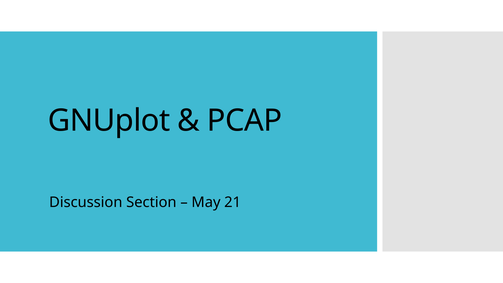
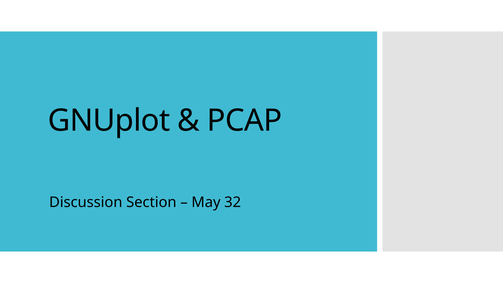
21: 21 -> 32
